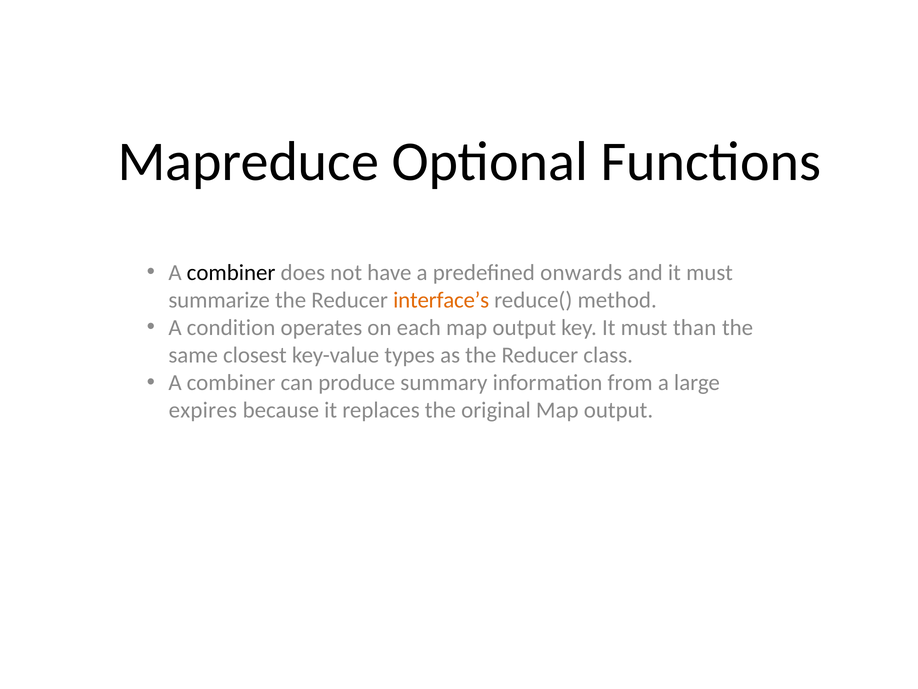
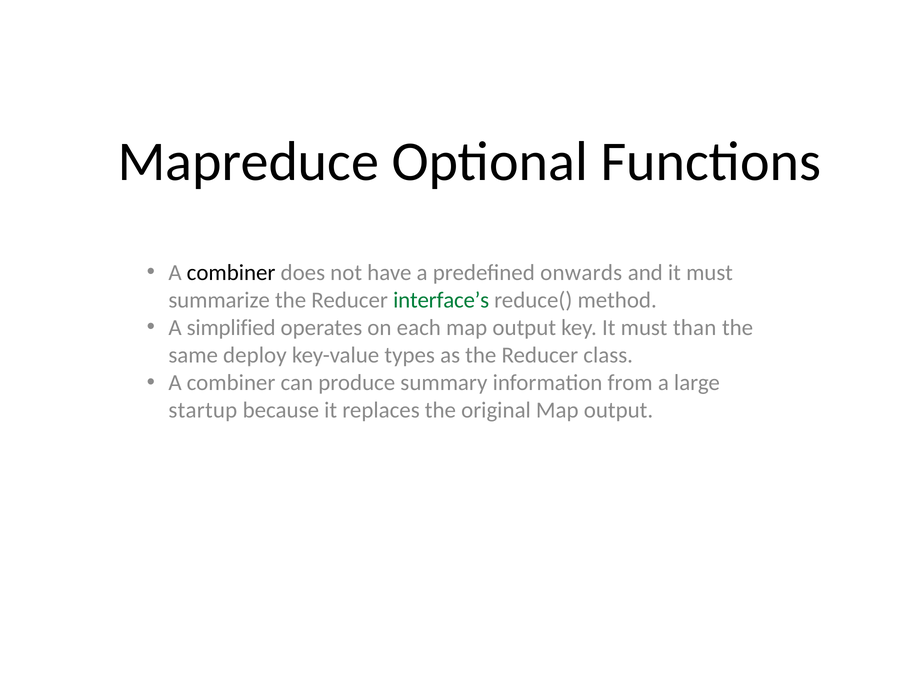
interface’s colour: orange -> green
condition: condition -> simplified
closest: closest -> deploy
expires: expires -> startup
